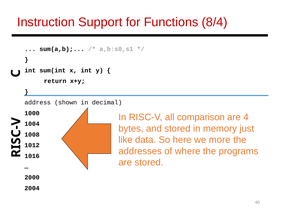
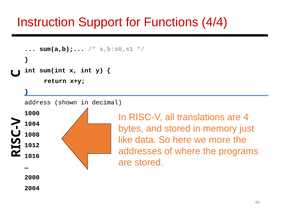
8/4: 8/4 -> 4/4
comparison: comparison -> translations
